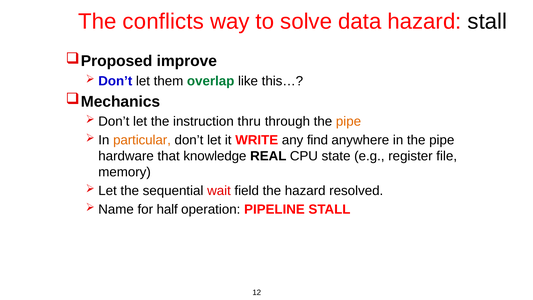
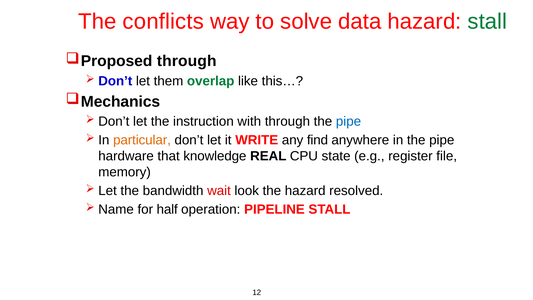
stall at (487, 22) colour: black -> green
improve at (187, 61): improve -> through
thru: thru -> with
pipe at (348, 121) colour: orange -> blue
sequential: sequential -> bandwidth
field: field -> look
